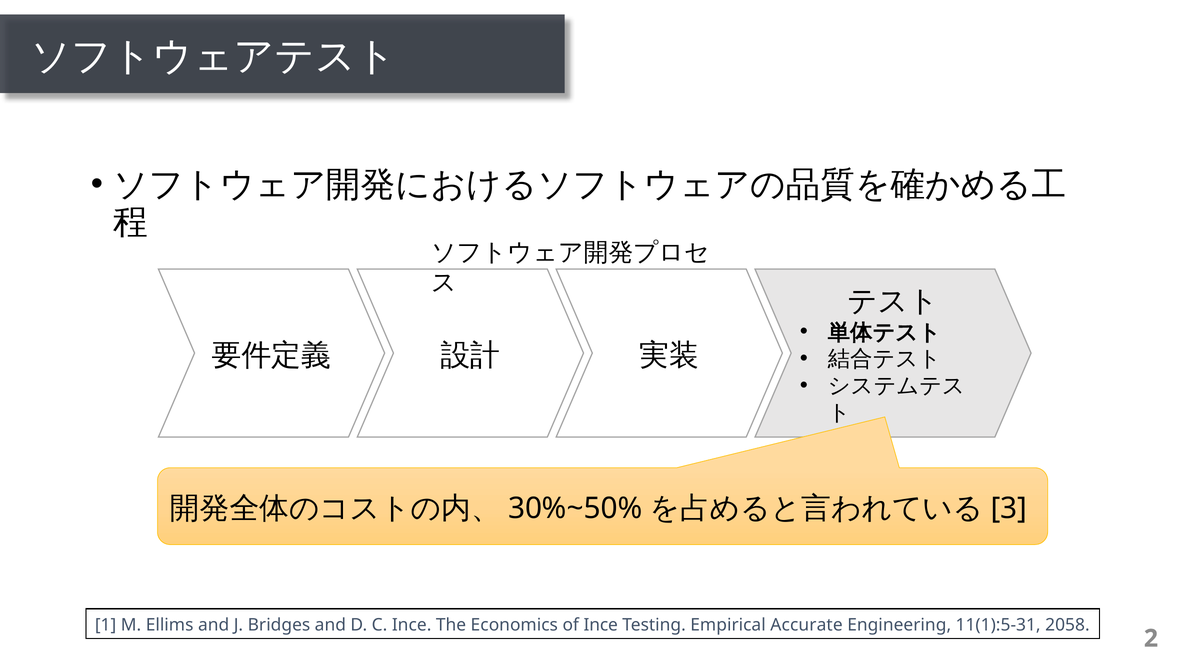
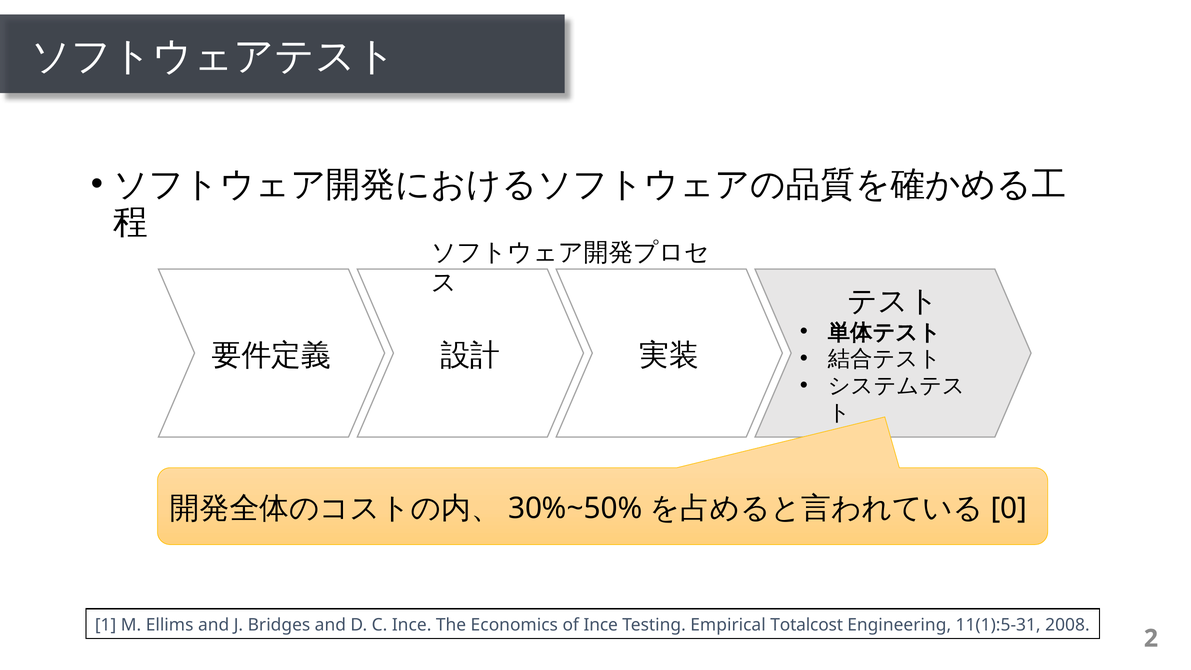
3: 3 -> 0
Accurate: Accurate -> Totalcost
2058: 2058 -> 2008
